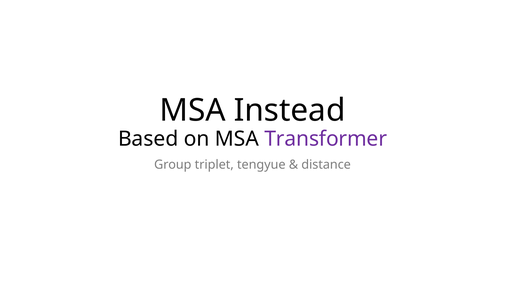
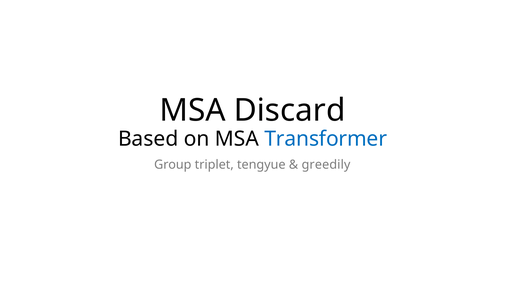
Instead: Instead -> Discard
Transformer colour: purple -> blue
distance: distance -> greedily
